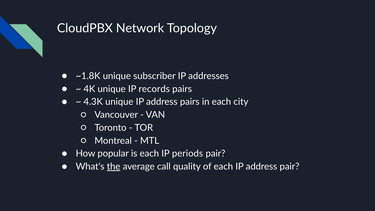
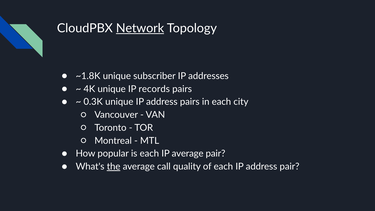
Network underline: none -> present
4.3K: 4.3K -> 0.3K
IP periods: periods -> average
